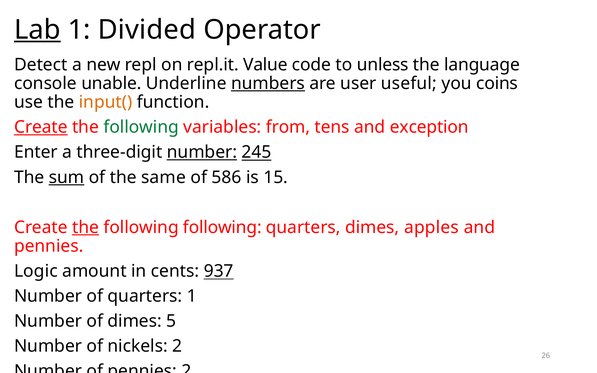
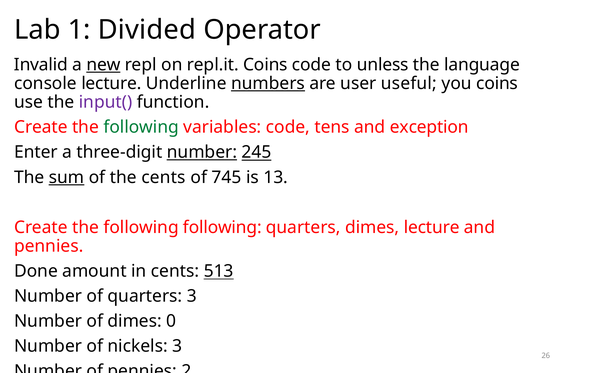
Lab underline: present -> none
Detect: Detect -> Invalid
new underline: none -> present
repl.it Value: Value -> Coins
console unable: unable -> lecture
input( colour: orange -> purple
Create at (41, 127) underline: present -> none
variables from: from -> code
the same: same -> cents
586: 586 -> 745
15: 15 -> 13
the at (85, 227) underline: present -> none
dimes apples: apples -> lecture
Logic: Logic -> Done
937: 937 -> 513
quarters 1: 1 -> 3
5: 5 -> 0
nickels 2: 2 -> 3
